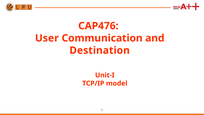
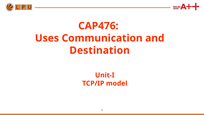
User: User -> Uses
